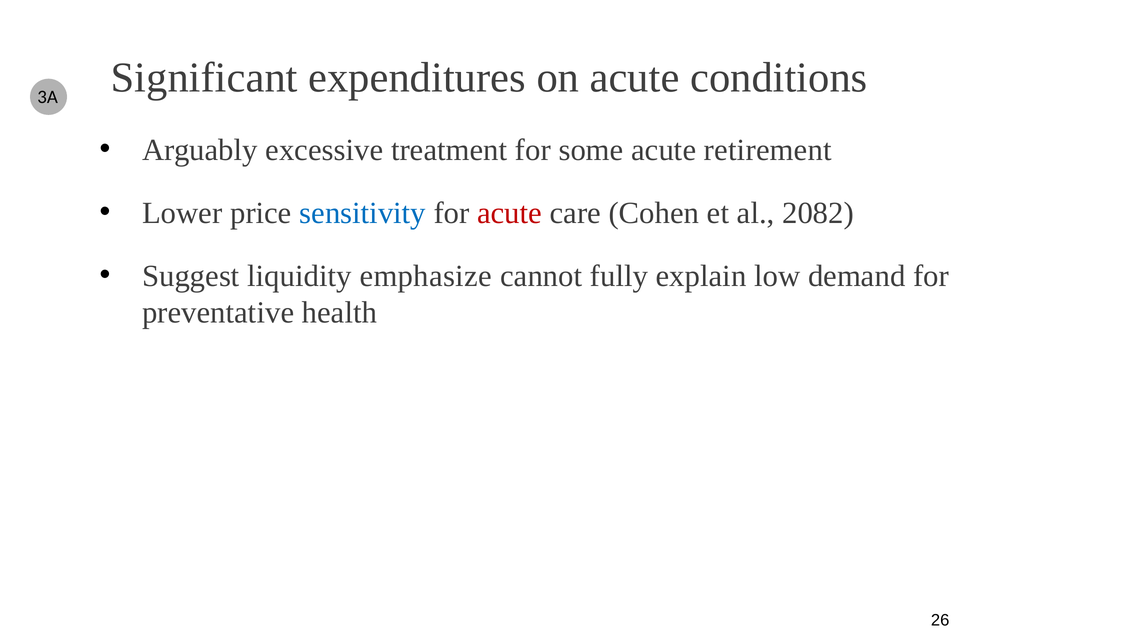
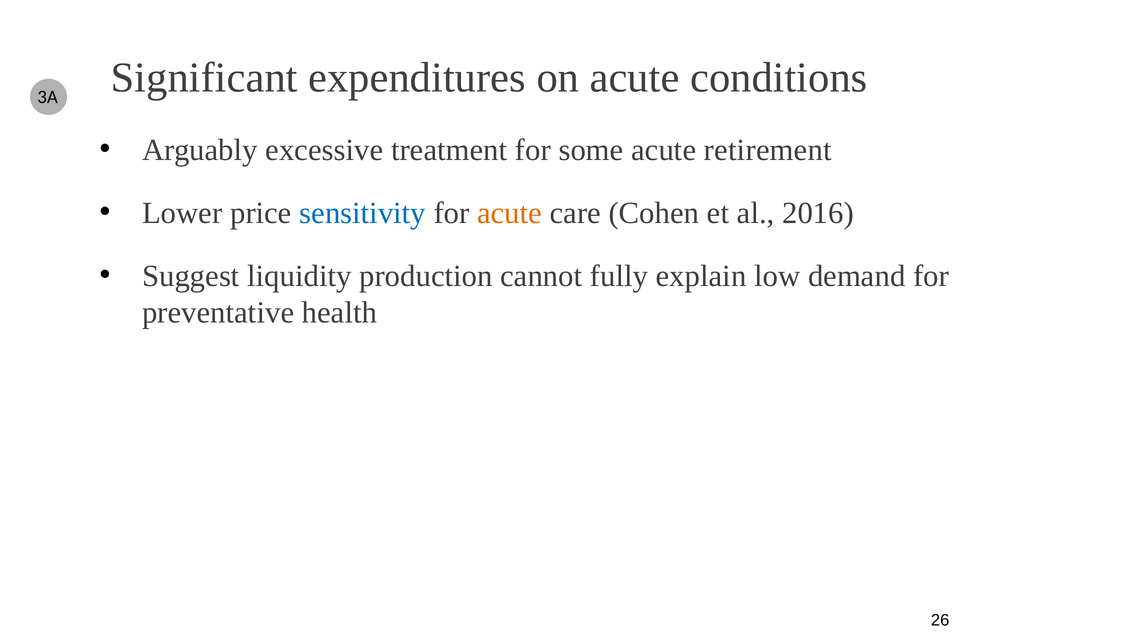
acute at (510, 213) colour: red -> orange
2082: 2082 -> 2016
emphasize: emphasize -> production
